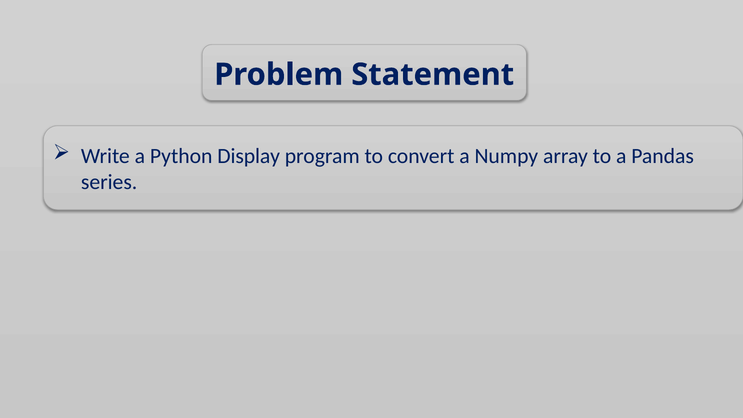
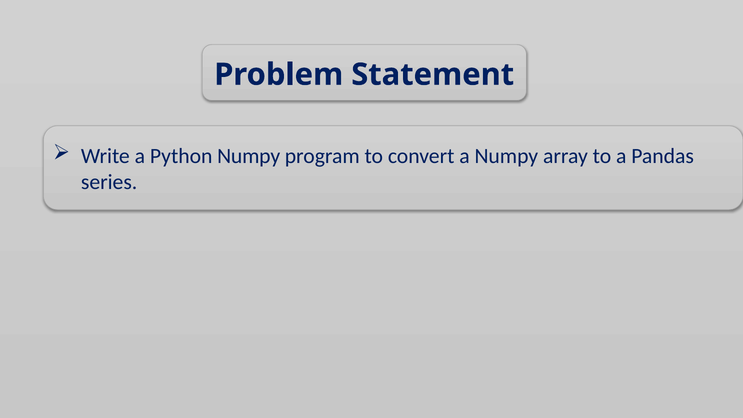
Python Display: Display -> Numpy
